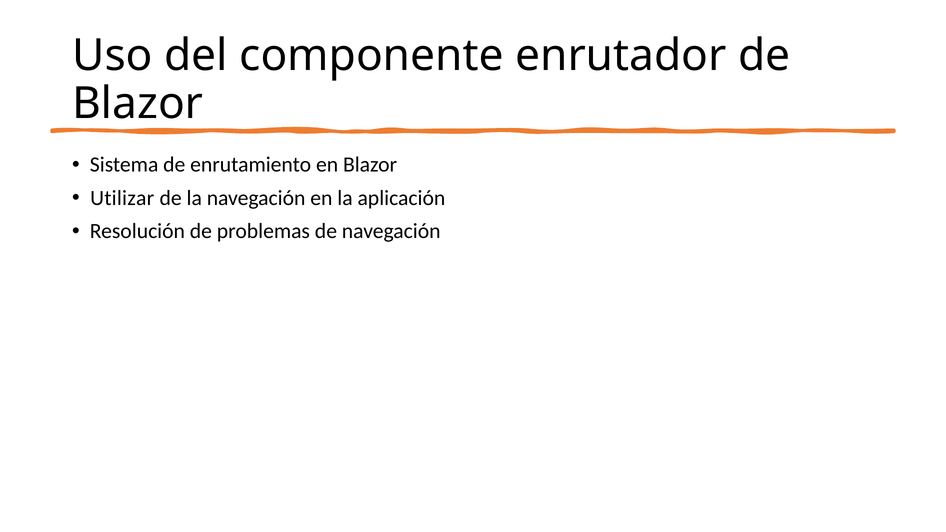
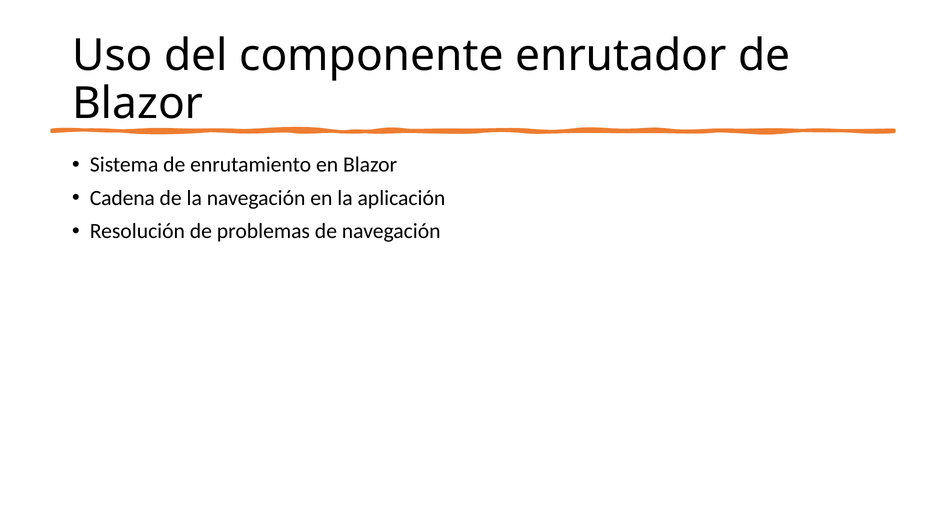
Utilizar: Utilizar -> Cadena
